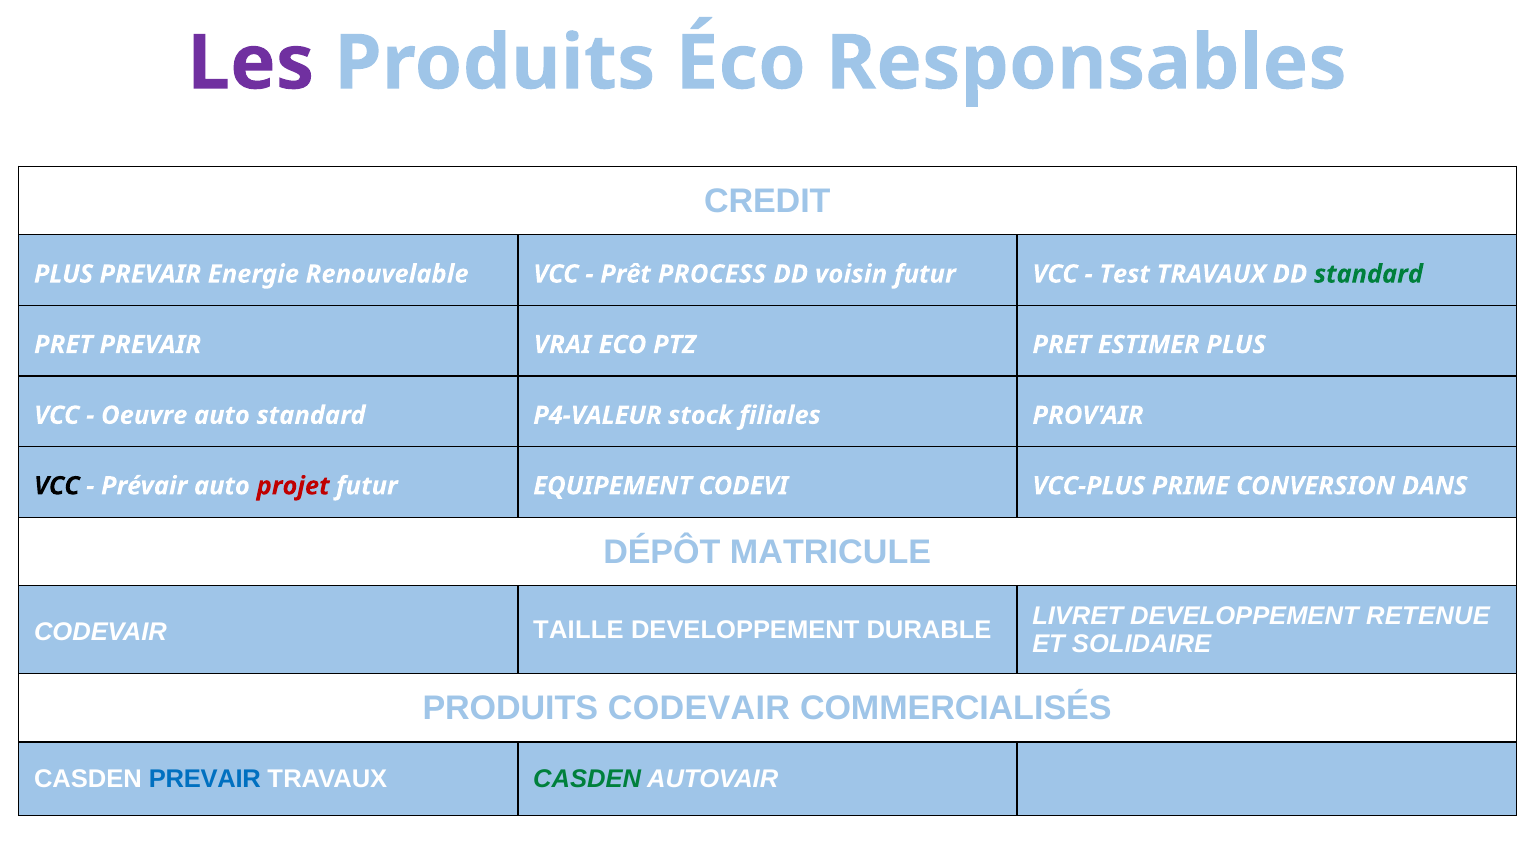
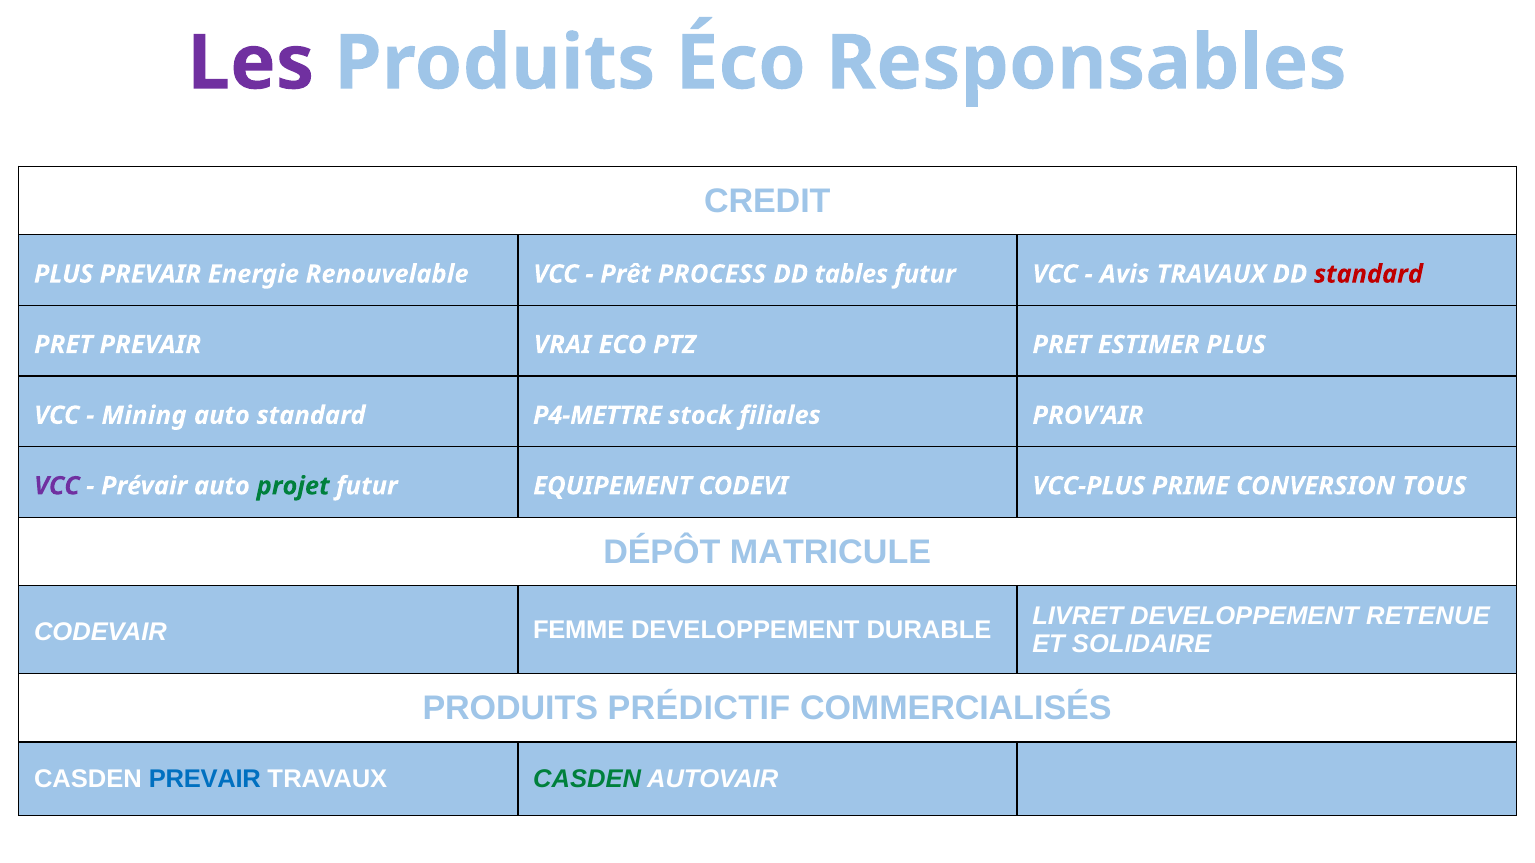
voisin: voisin -> tables
Test: Test -> Avis
standard at (1369, 274) colour: green -> red
Oeuvre: Oeuvre -> Mining
P4-VALEUR: P4-VALEUR -> P4-METTRE
VCC at (57, 486) colour: black -> purple
projet colour: red -> green
DANS: DANS -> TOUS
TAILLE: TAILLE -> FEMME
PRODUITS CODEVAIR: CODEVAIR -> PRÉDICTIF
